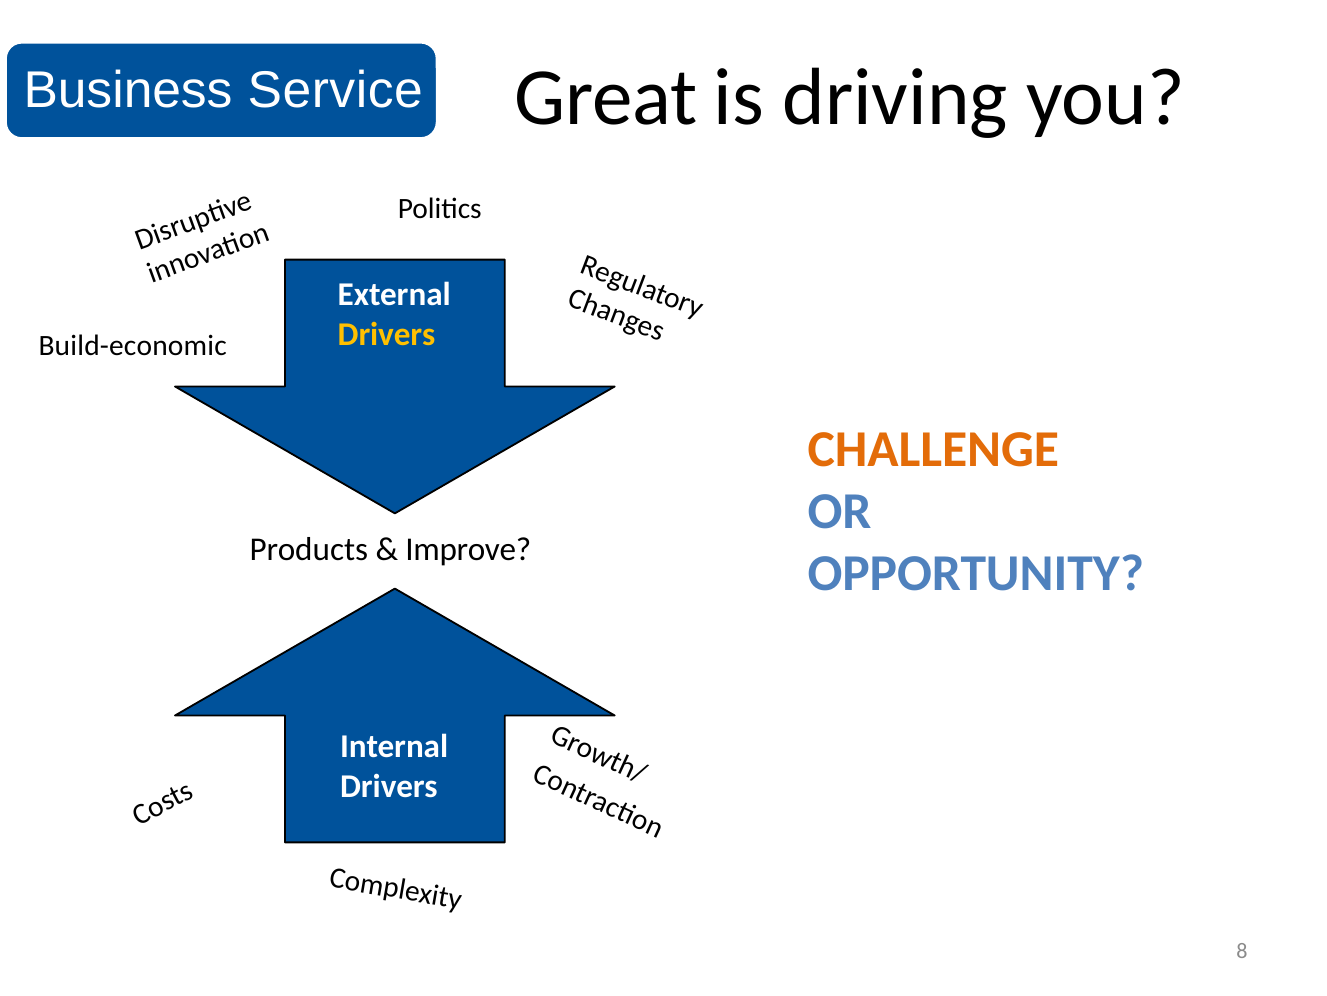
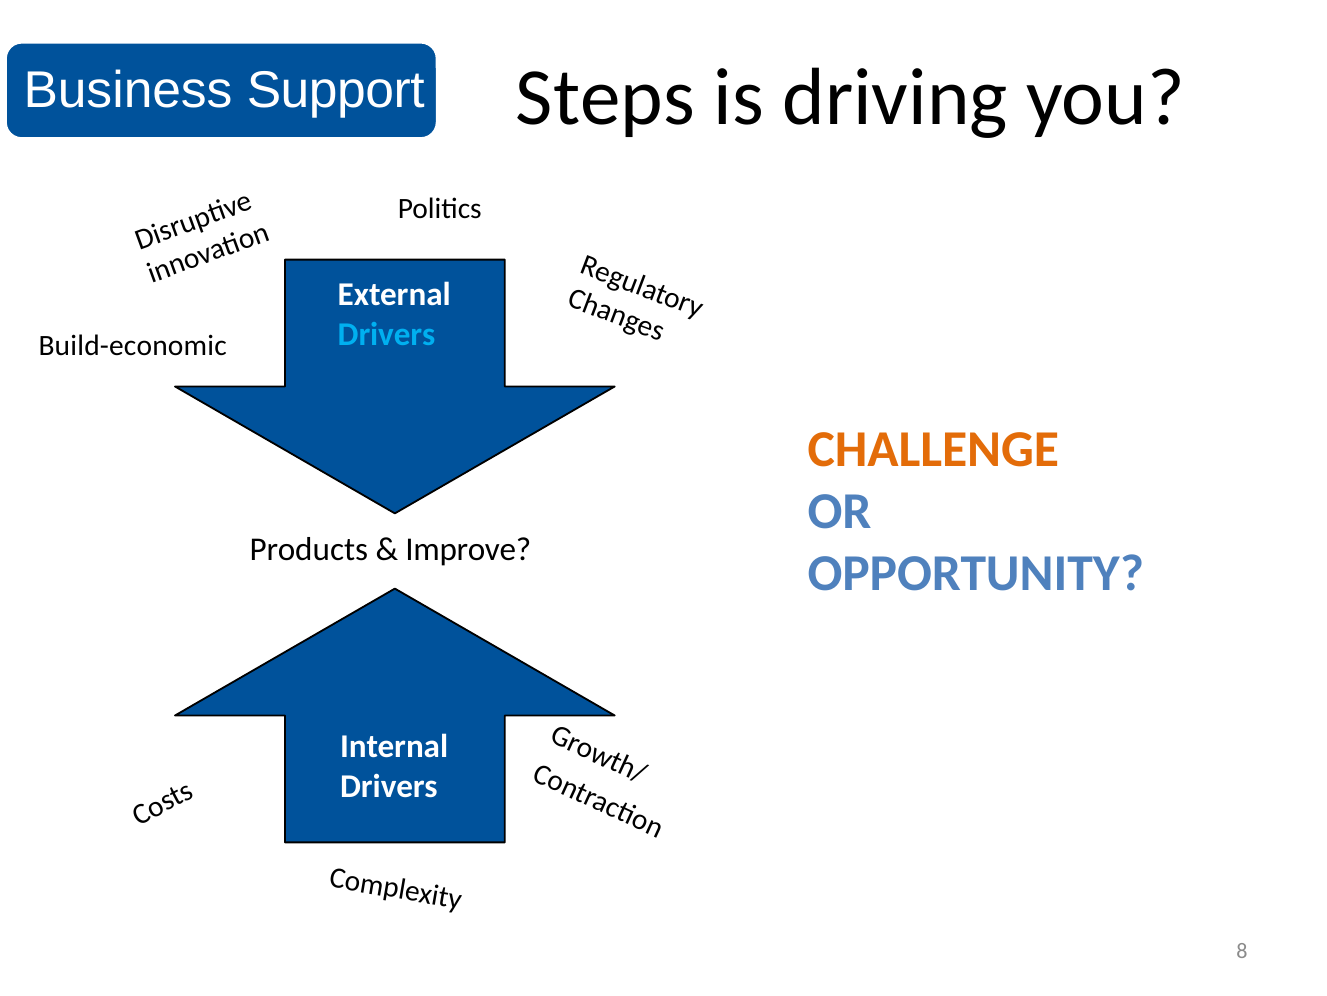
Great: Great -> Steps
Service: Service -> Support
Drivers at (386, 334) colour: yellow -> light blue
